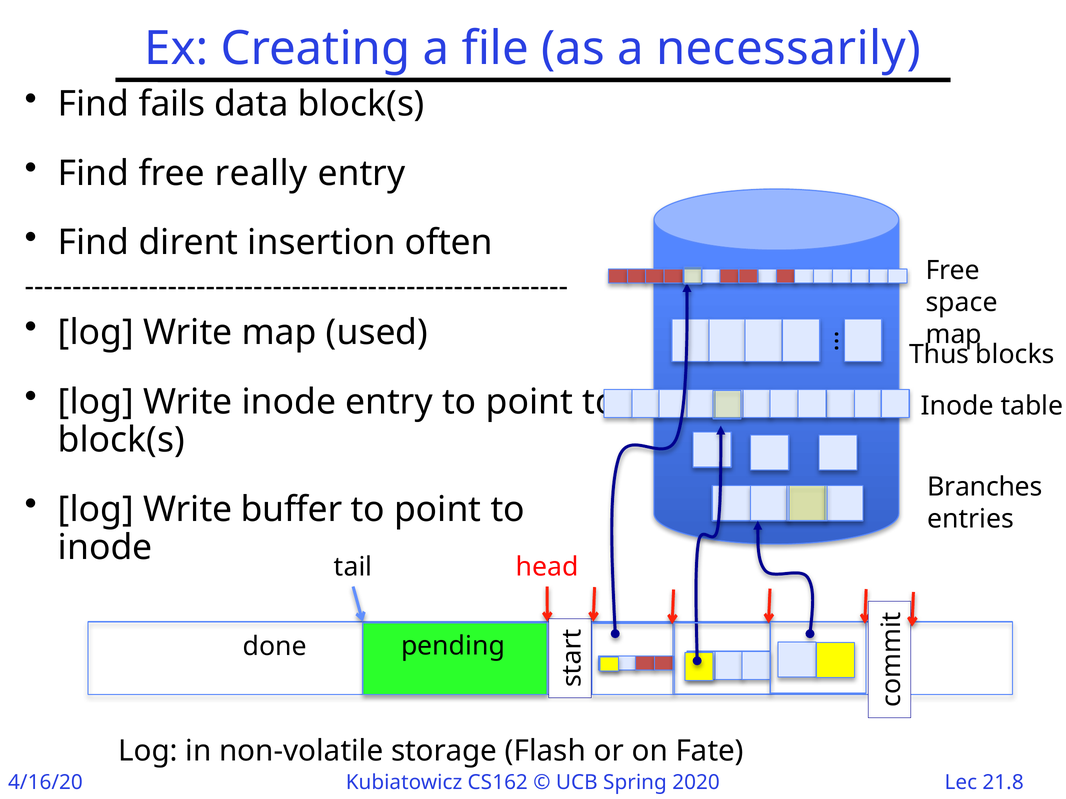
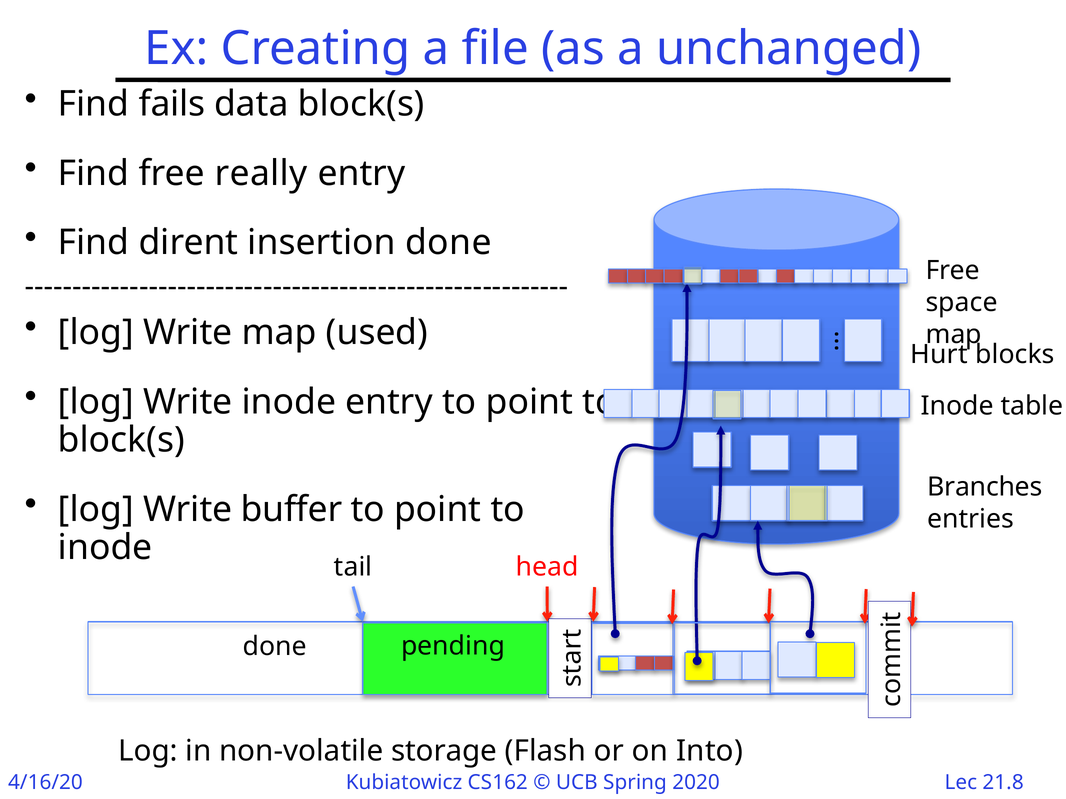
necessarily: necessarily -> unchanged
insertion often: often -> done
Thus: Thus -> Hurt
Fate: Fate -> Into
